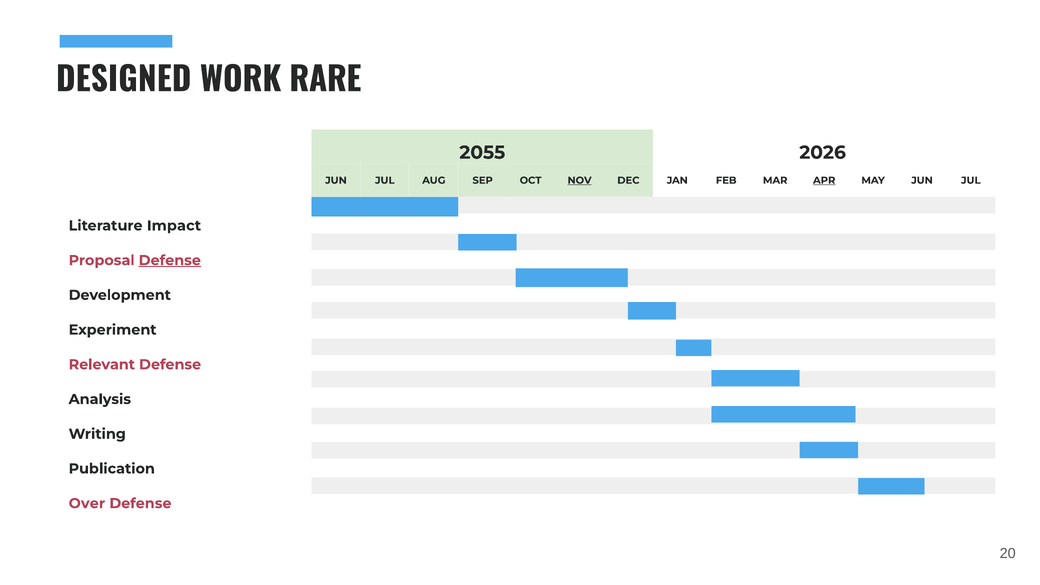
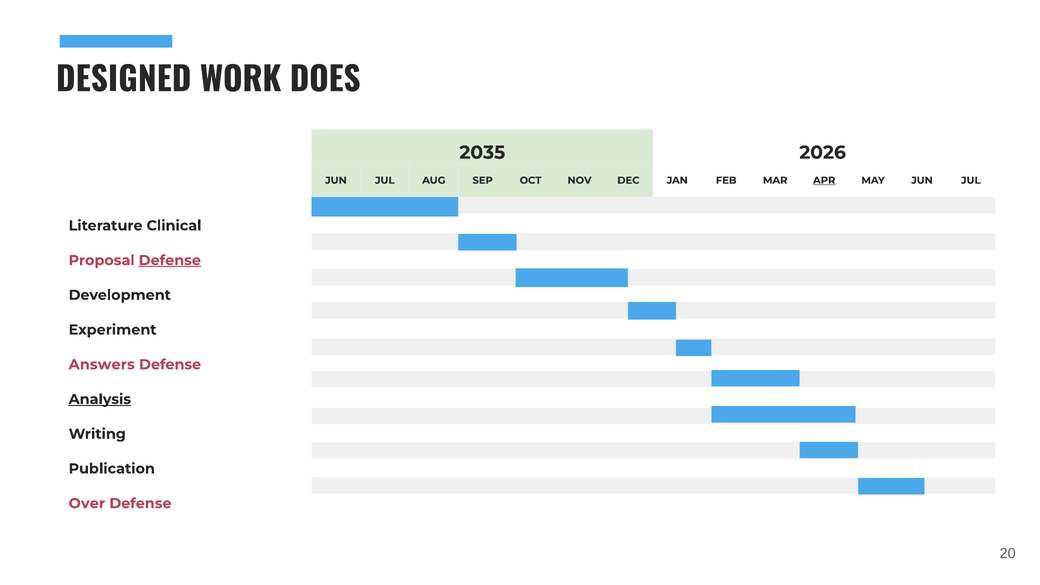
RARE: RARE -> DOES
2055: 2055 -> 2035
NOV underline: present -> none
Impact: Impact -> Clinical
Relevant: Relevant -> Answers
Analysis underline: none -> present
